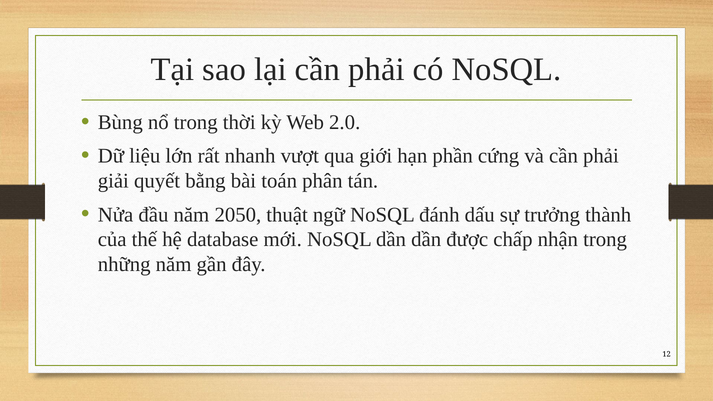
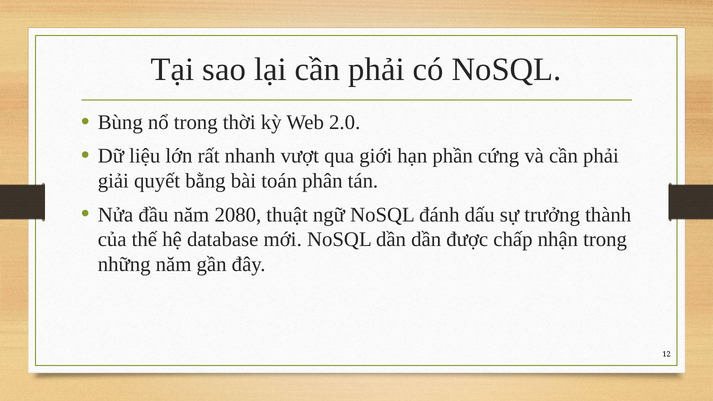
2050: 2050 -> 2080
